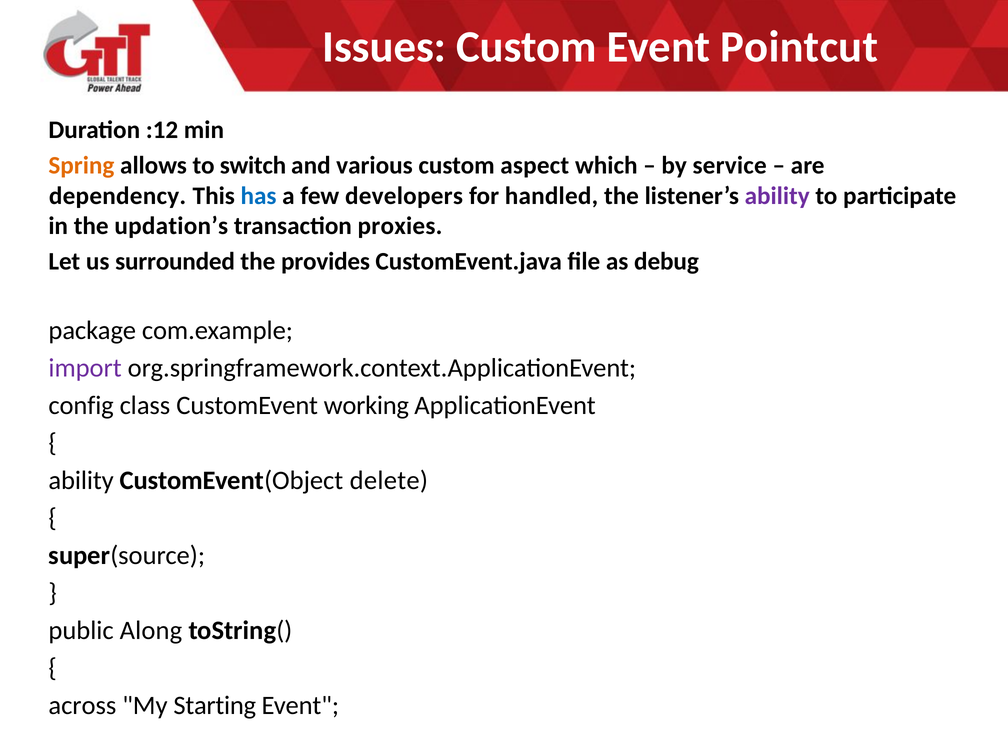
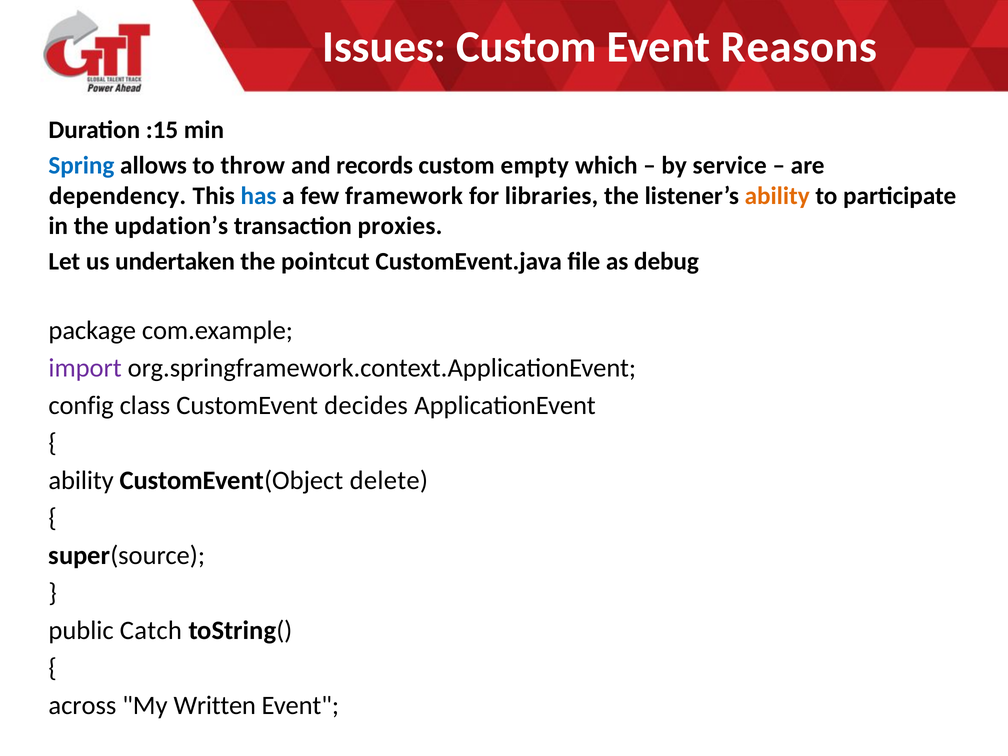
Pointcut: Pointcut -> Reasons
:12: :12 -> :15
Spring colour: orange -> blue
switch: switch -> throw
various: various -> records
aspect: aspect -> empty
developers: developers -> framework
handled: handled -> libraries
ability at (777, 196) colour: purple -> orange
surrounded: surrounded -> undertaken
provides: provides -> pointcut
working: working -> decides
Along: Along -> Catch
Starting: Starting -> Written
